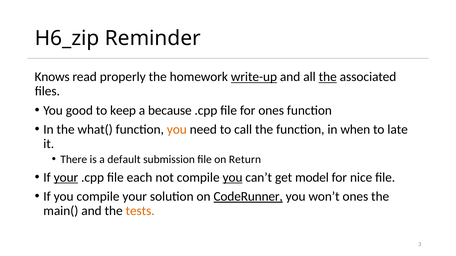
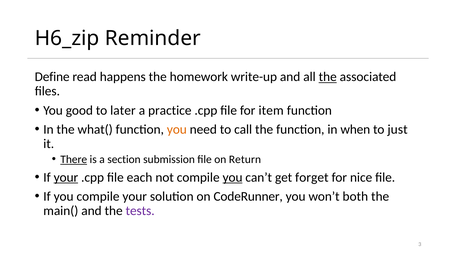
Knows: Knows -> Define
properly: properly -> happens
write-up underline: present -> none
keep: keep -> later
because: because -> practice
for ones: ones -> item
late: late -> just
There underline: none -> present
default: default -> section
model: model -> forget
CodeRunner underline: present -> none
won’t ones: ones -> both
tests colour: orange -> purple
